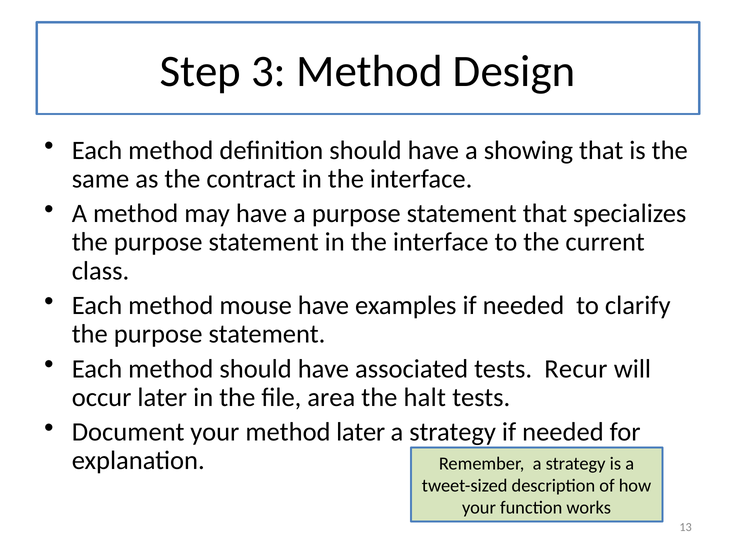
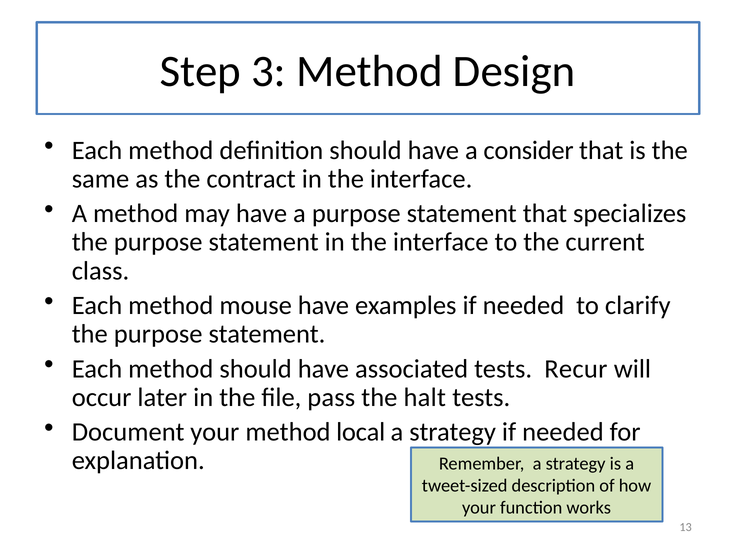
showing: showing -> consider
area: area -> pass
method later: later -> local
